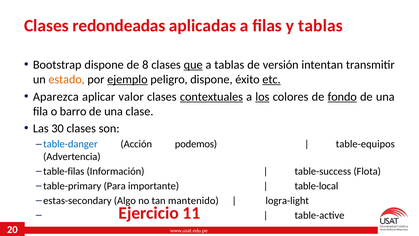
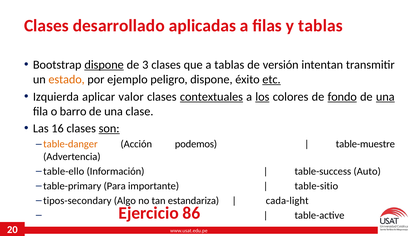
redondeadas: redondeadas -> desarrollado
dispone at (104, 65) underline: none -> present
8: 8 -> 3
que underline: present -> none
ejemplo underline: present -> none
Aparezca: Aparezca -> Izquierda
una at (385, 97) underline: none -> present
30: 30 -> 16
son underline: none -> present
table-danger colour: blue -> orange
table-equipos: table-equipos -> table-muestre
table-filas: table-filas -> table-ello
Flota: Flota -> Auto
table-local: table-local -> table-sitio
estas-secondary: estas-secondary -> tipos-secondary
mantenido: mantenido -> estandariza
logra-light: logra-light -> cada-light
11: 11 -> 86
